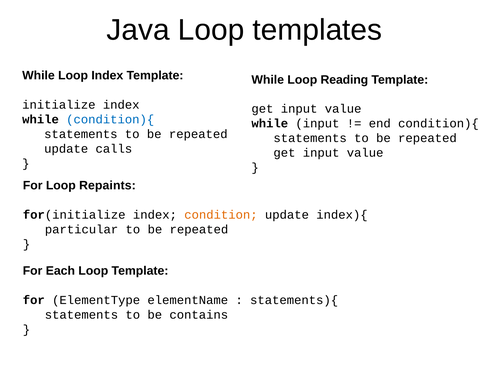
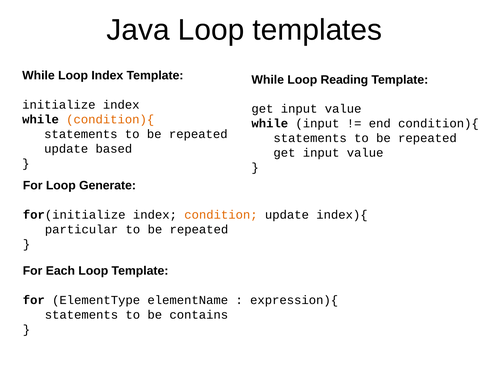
condition){ at (110, 120) colour: blue -> orange
calls: calls -> based
Repaints: Repaints -> Generate
statements){: statements){ -> expression){
